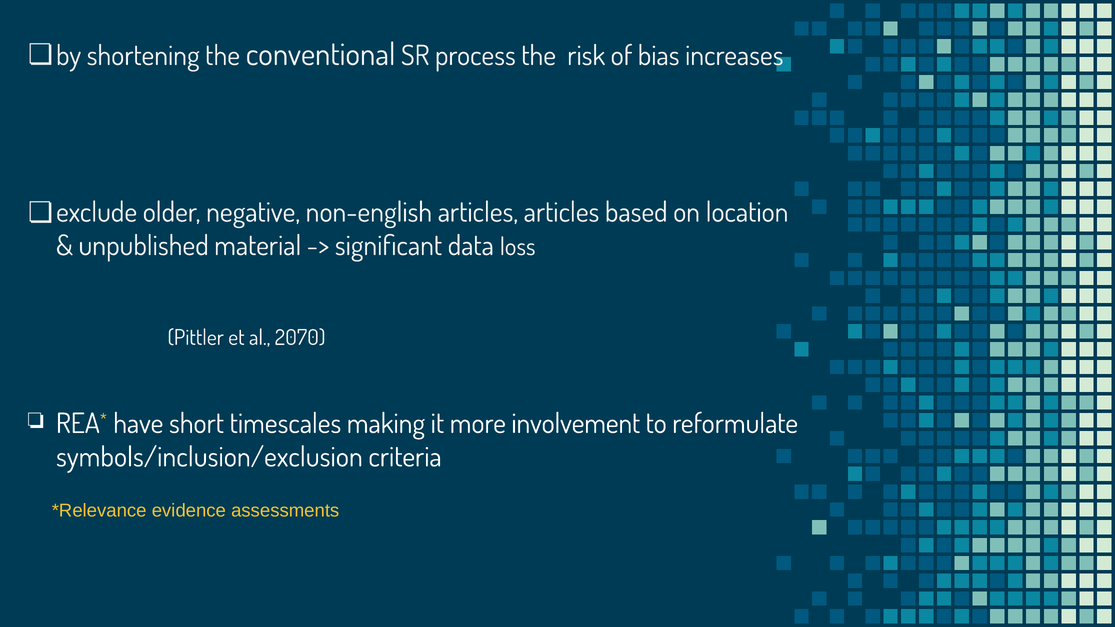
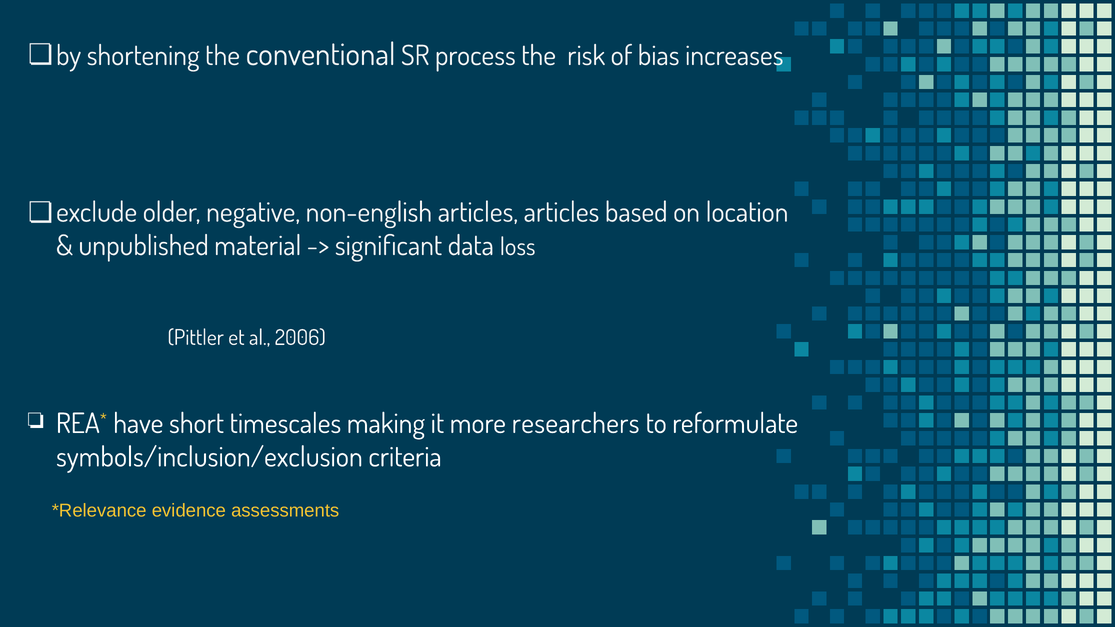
2070: 2070 -> 2006
involvement: involvement -> researchers
